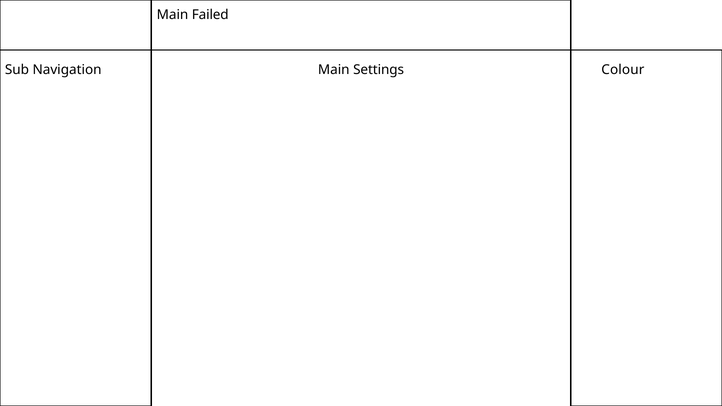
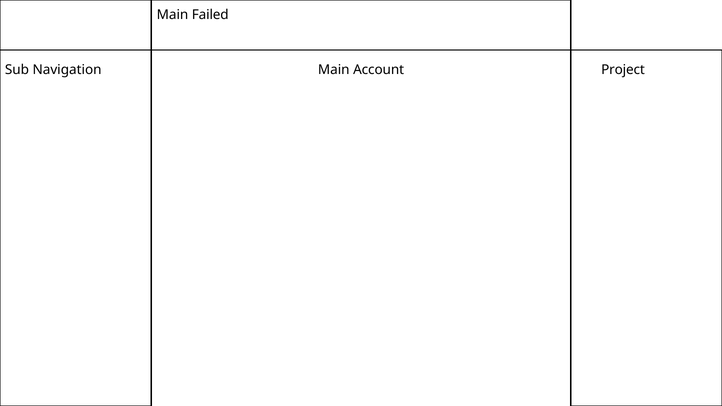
Settings: Settings -> Account
Colour: Colour -> Project
